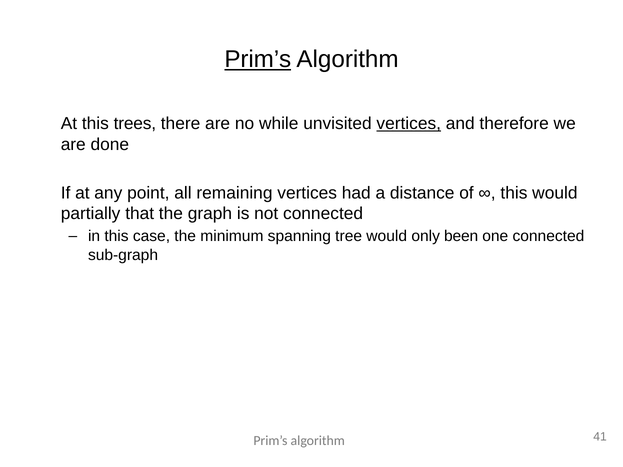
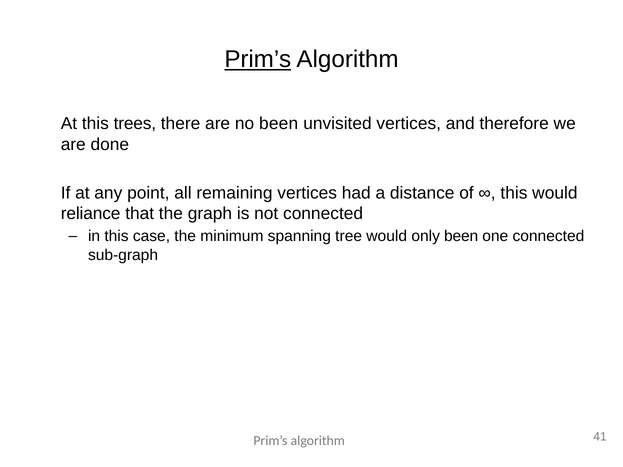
no while: while -> been
vertices at (409, 124) underline: present -> none
partially: partially -> reliance
